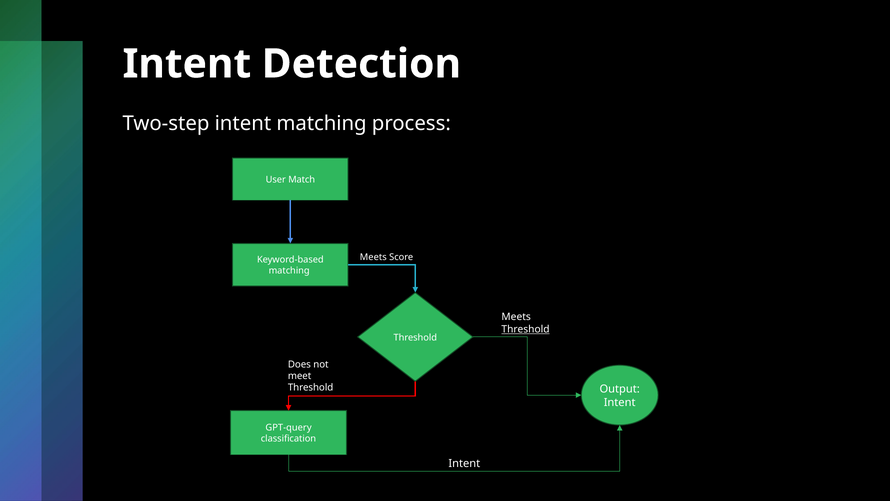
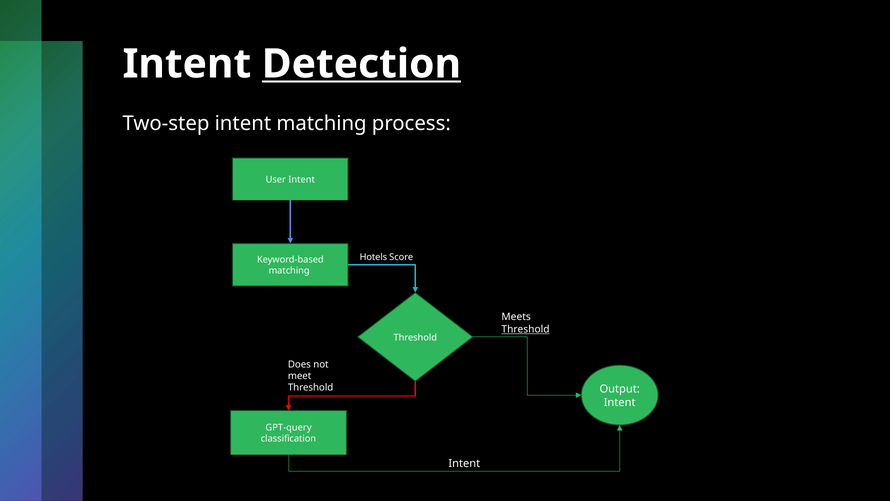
Detection underline: none -> present
User Match: Match -> Intent
Meets at (373, 257): Meets -> Hotels
